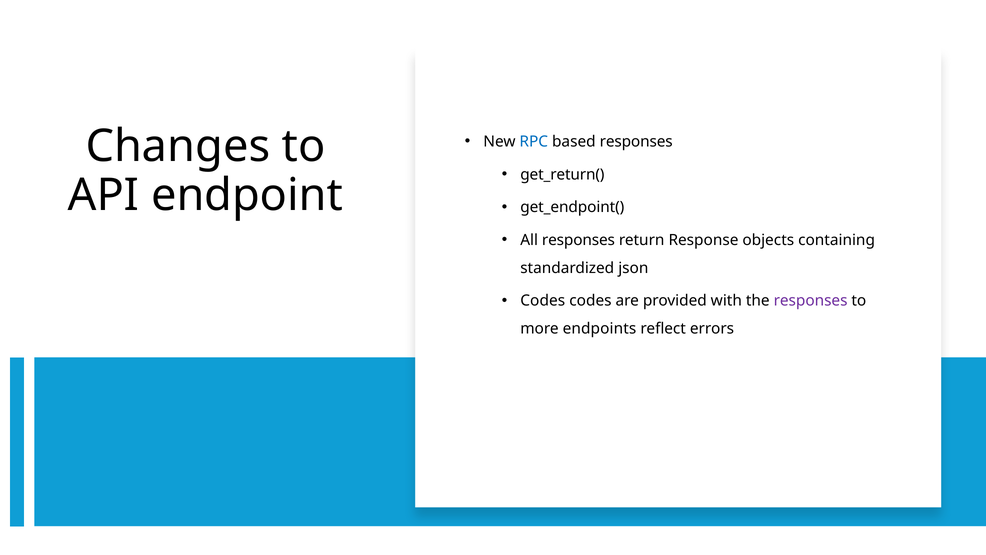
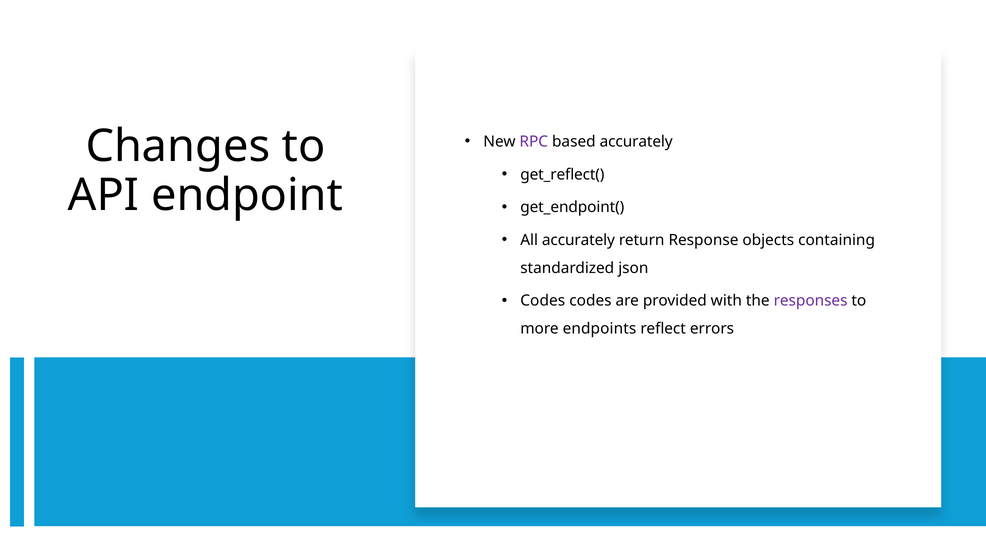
RPC colour: blue -> purple
based responses: responses -> accurately
get_return(: get_return( -> get_reflect(
All responses: responses -> accurately
